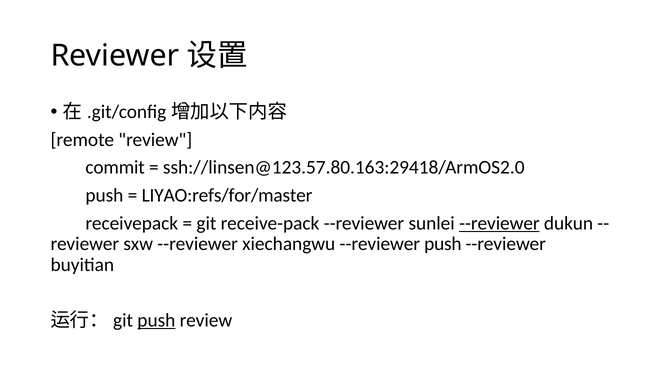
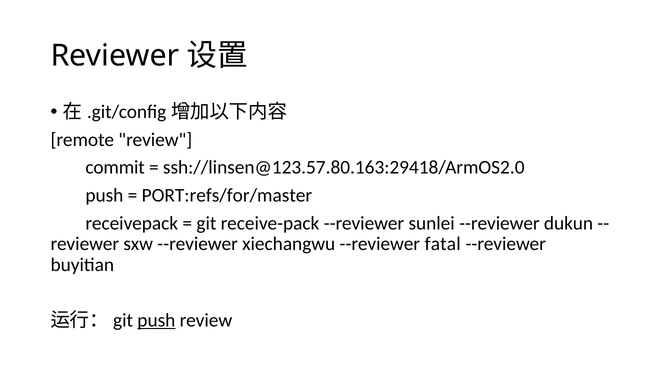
LIYAO:refs/for/master: LIYAO:refs/for/master -> PORT:refs/for/master
--reviewer at (499, 223) underline: present -> none
--reviewer push: push -> fatal
